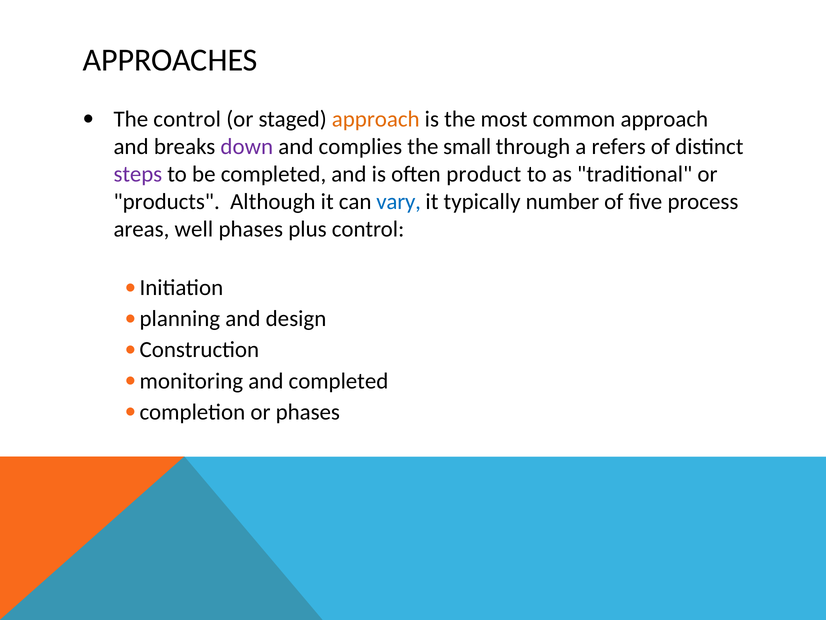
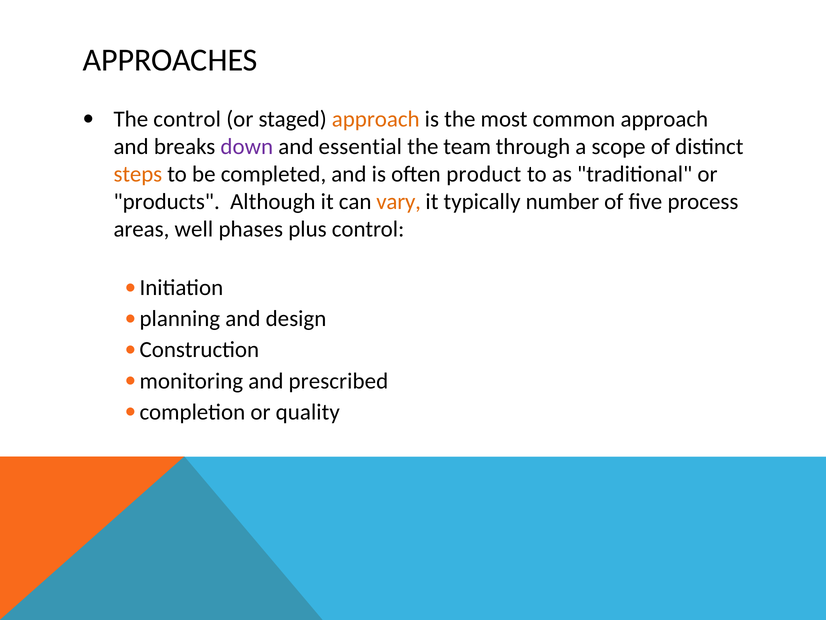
complies: complies -> essential
small: small -> team
refers: refers -> scope
steps colour: purple -> orange
vary colour: blue -> orange
and completed: completed -> prescribed
or phases: phases -> quality
